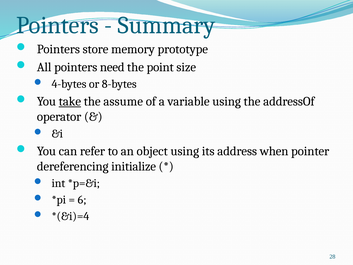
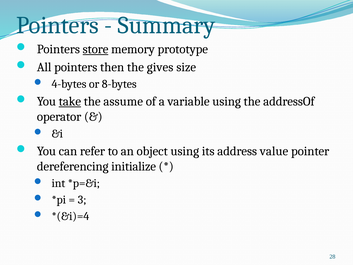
store underline: none -> present
need: need -> then
point: point -> gives
when: when -> value
6: 6 -> 3
